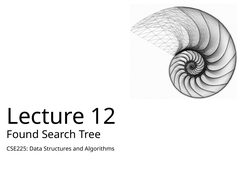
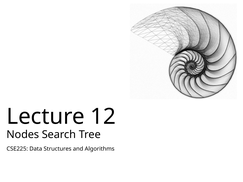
Found: Found -> Nodes
